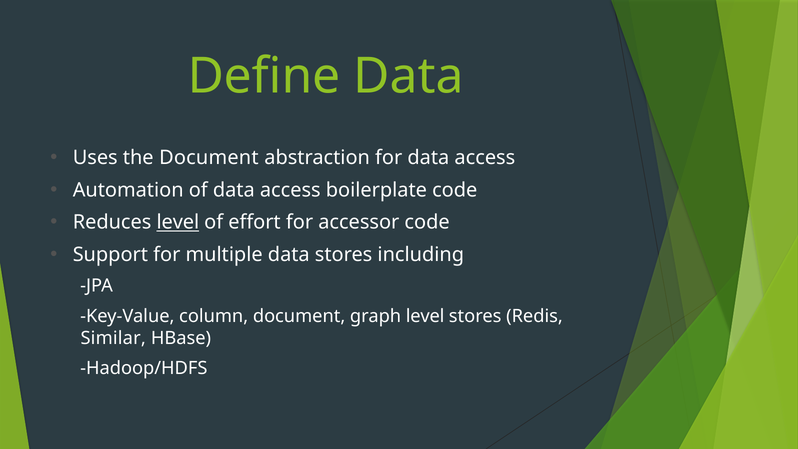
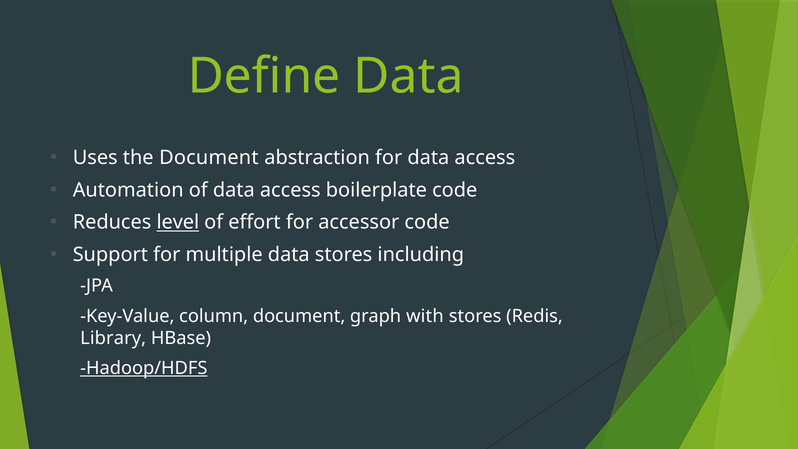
graph level: level -> with
Similar: Similar -> Library
Hadoop/HDFS underline: none -> present
